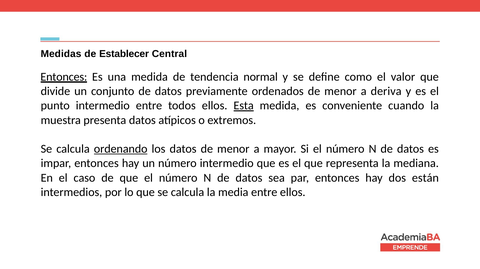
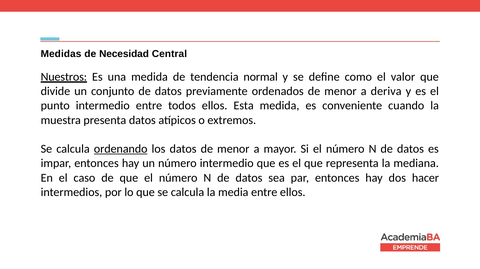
Establecer: Establecer -> Necesidad
Entonces at (64, 77): Entonces -> Nuestros
Esta underline: present -> none
están: están -> hacer
